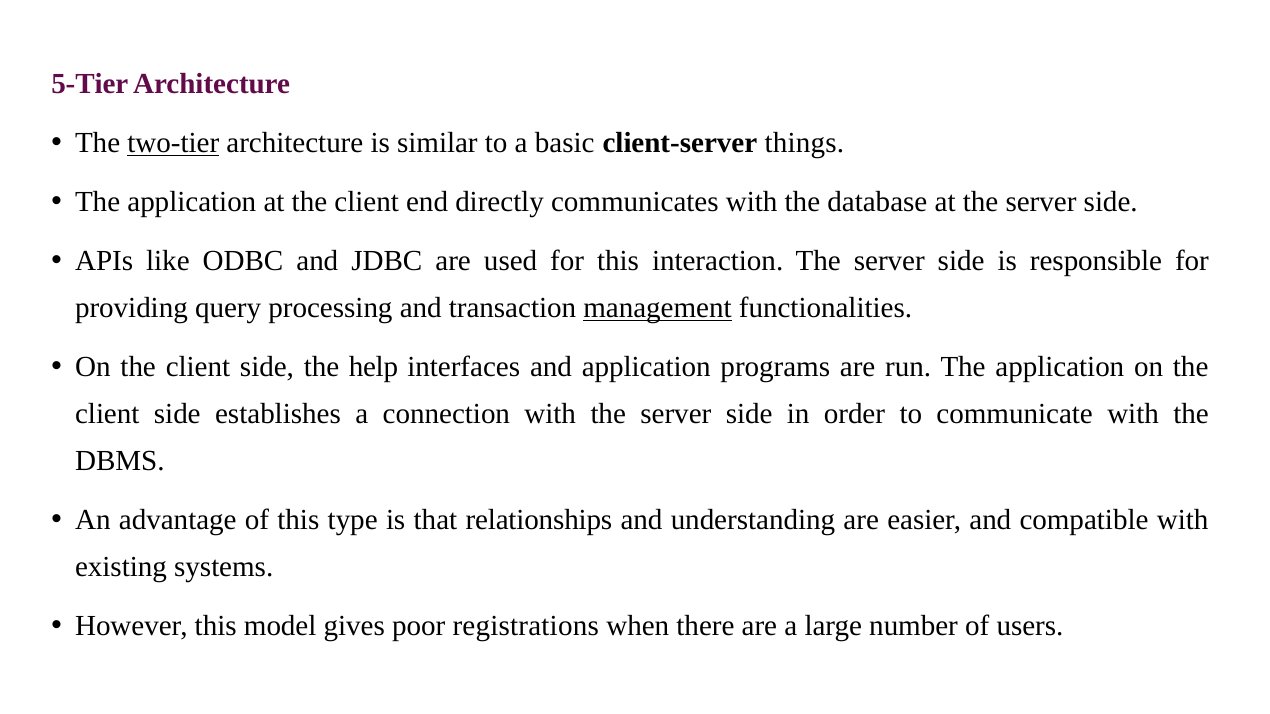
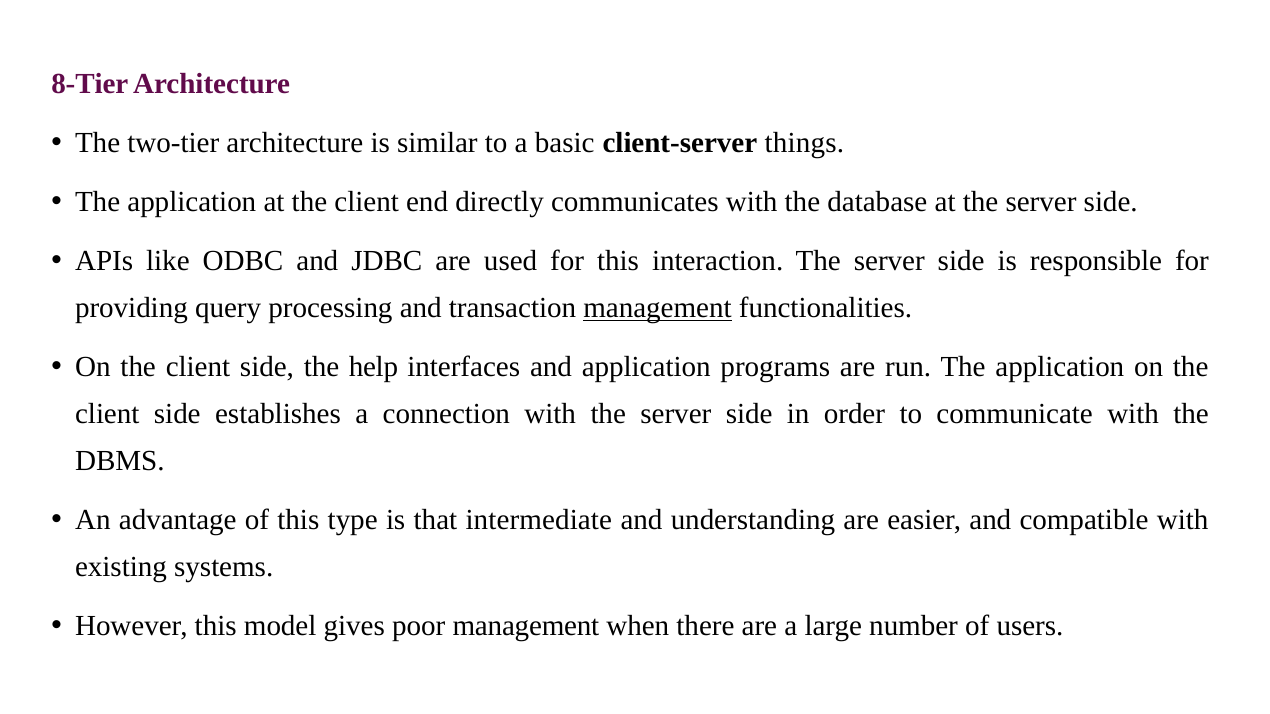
5-Tier: 5-Tier -> 8-Tier
two-tier underline: present -> none
relationships: relationships -> intermediate
poor registrations: registrations -> management
